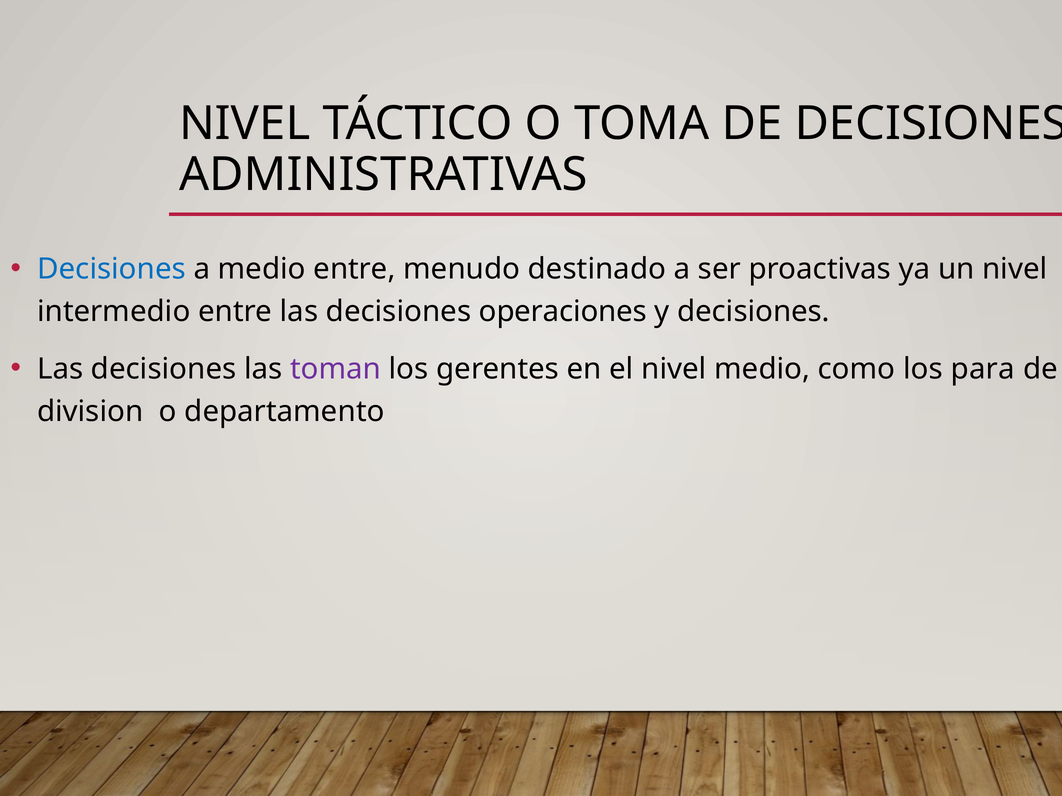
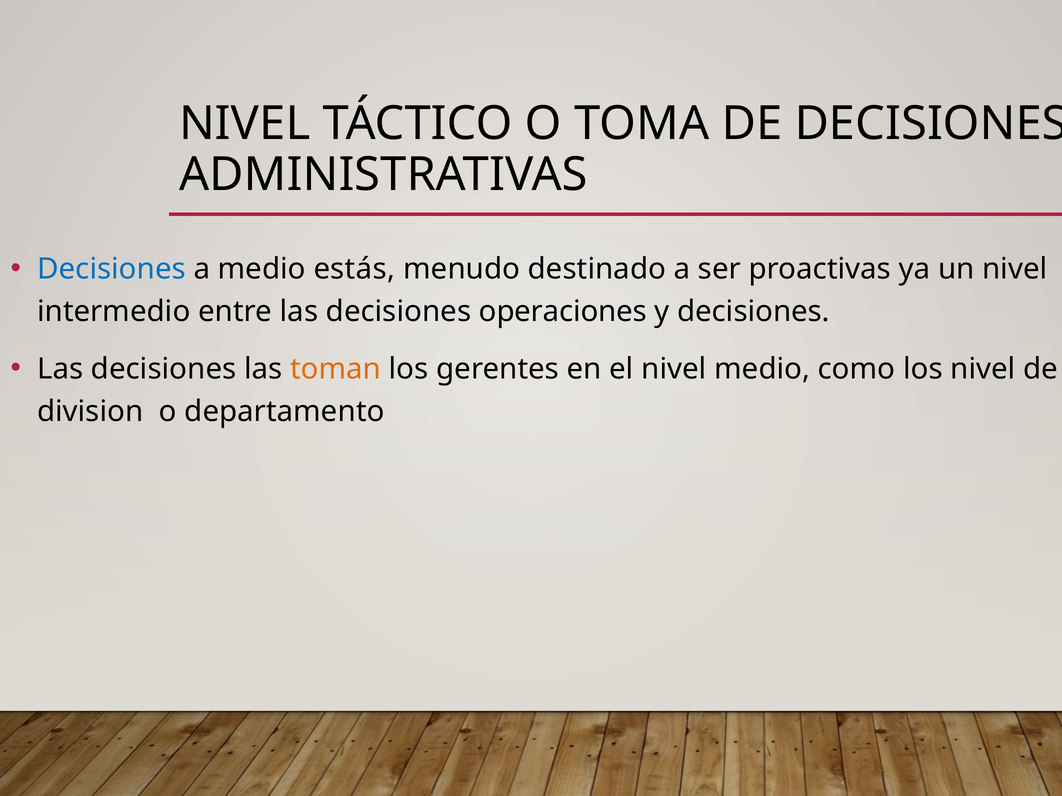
medio entre: entre -> estás
toman colour: purple -> orange
los para: para -> nivel
